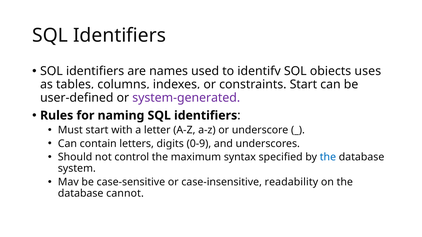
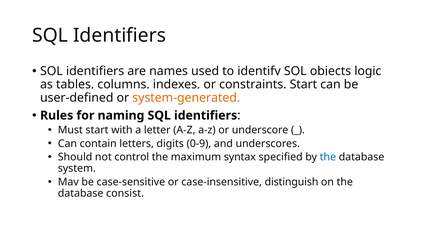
uses: uses -> logic
system-generated colour: purple -> orange
readability: readability -> distinguish
cannot: cannot -> consist
